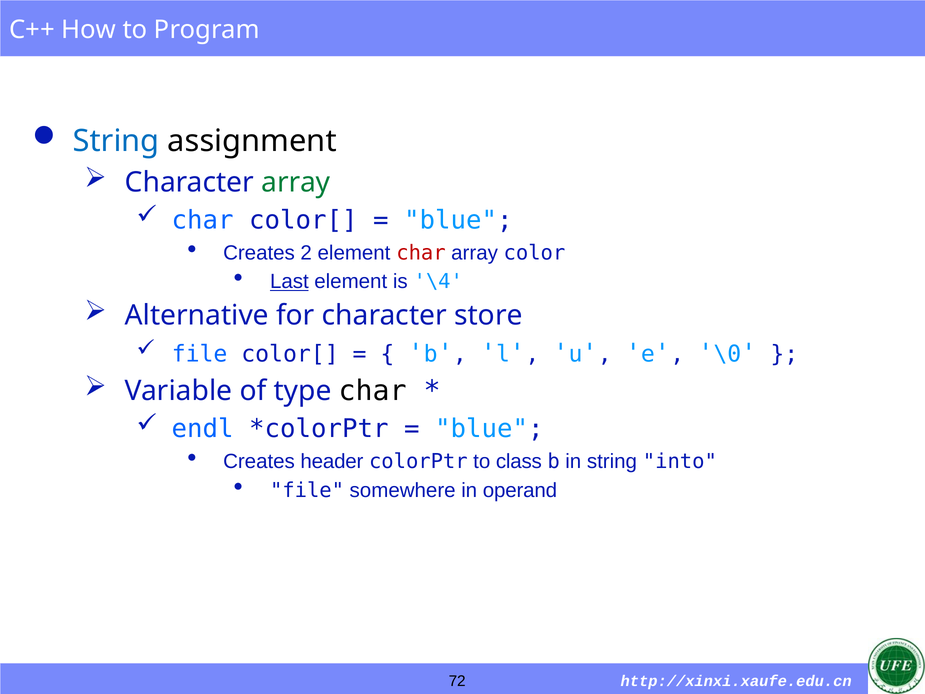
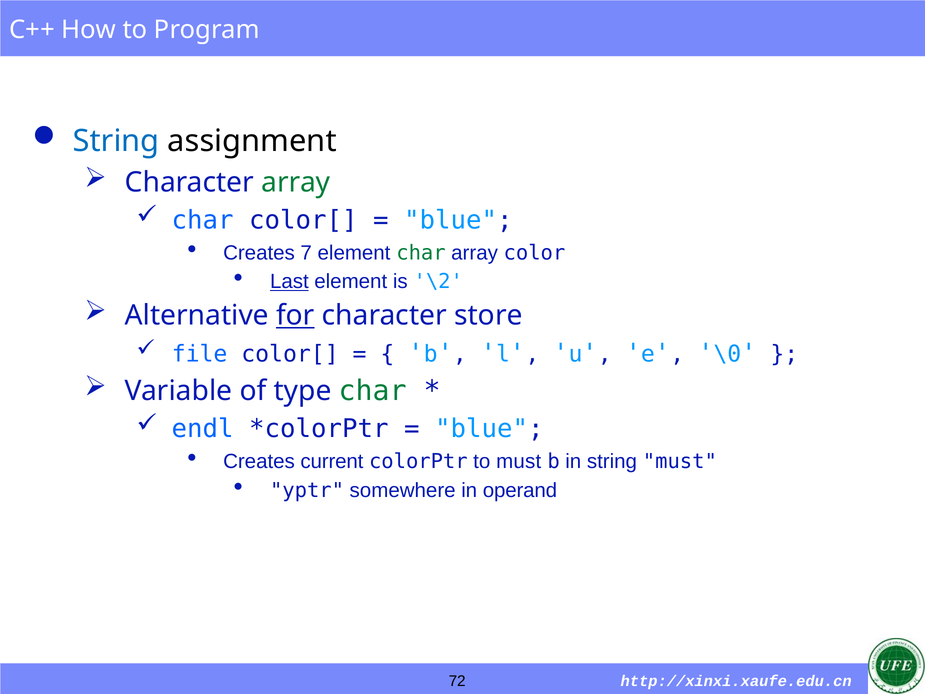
2: 2 -> 7
char at (421, 253) colour: red -> green
\4: \4 -> \2
for underline: none -> present
char at (373, 391) colour: black -> green
header: header -> current
to class: class -> must
string into: into -> must
file at (307, 490): file -> yptr
